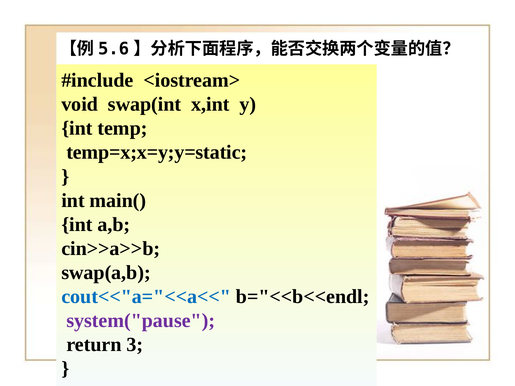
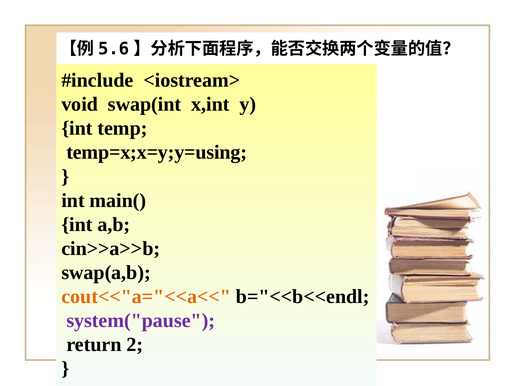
temp=x;x=y;y=static: temp=x;x=y;y=static -> temp=x;x=y;y=using
cout<<"a="<<a<< colour: blue -> orange
3: 3 -> 2
